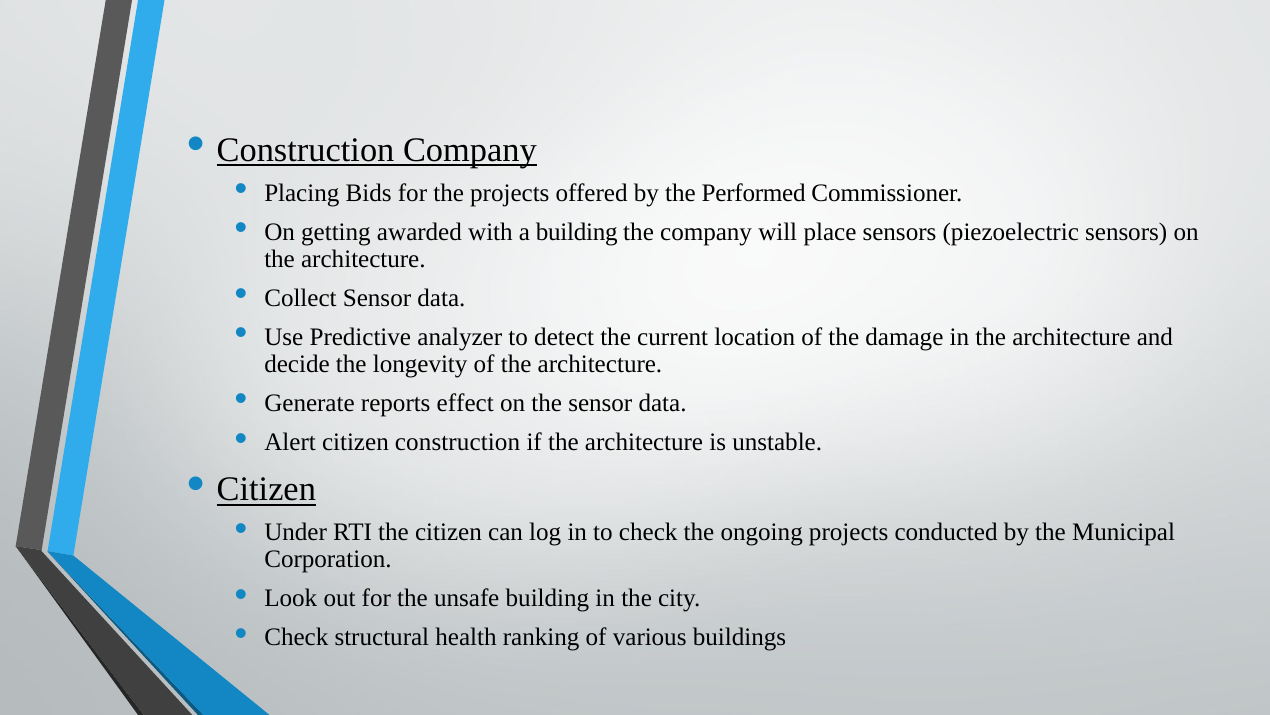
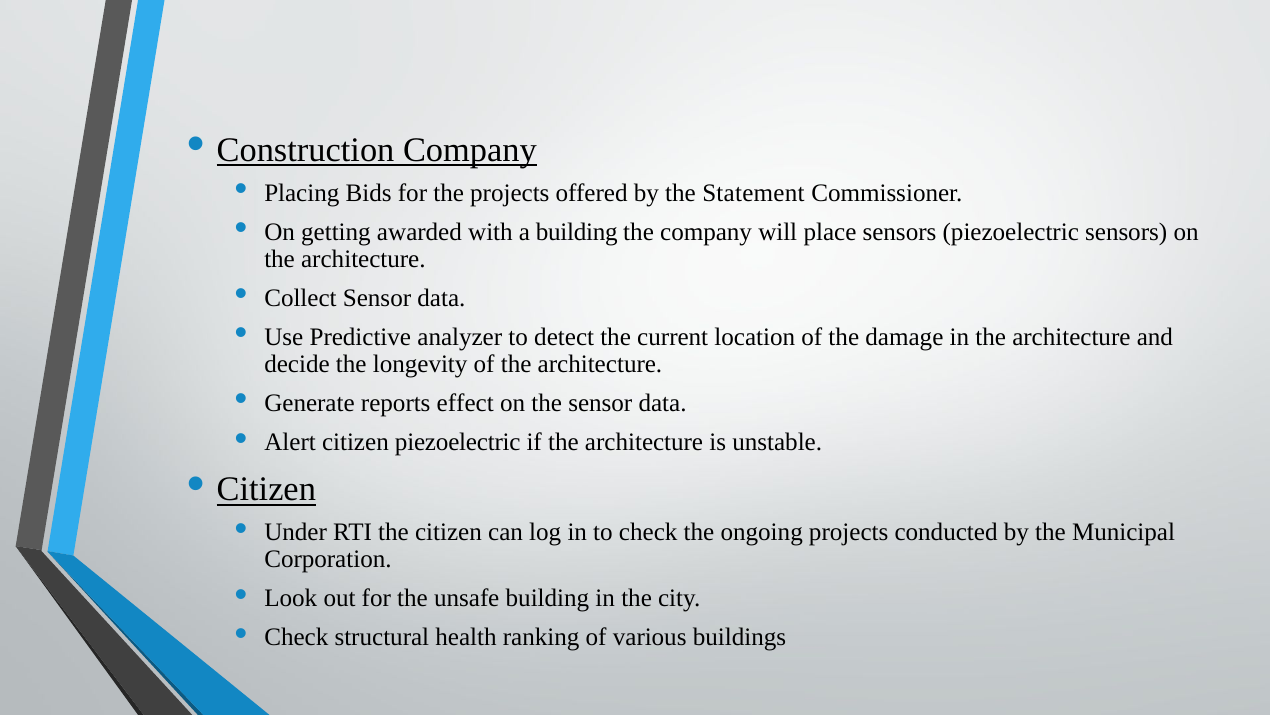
Performed: Performed -> Statement
citizen construction: construction -> piezoelectric
